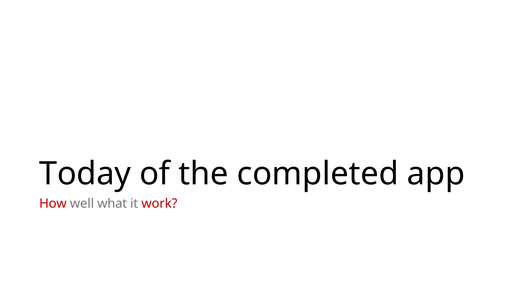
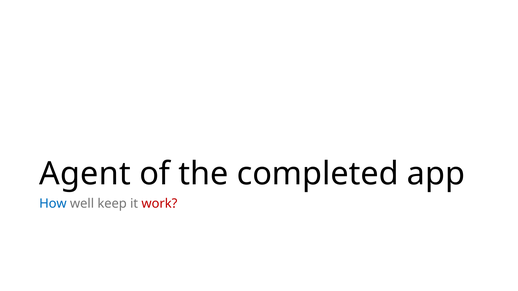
Today: Today -> Agent
How colour: red -> blue
what: what -> keep
